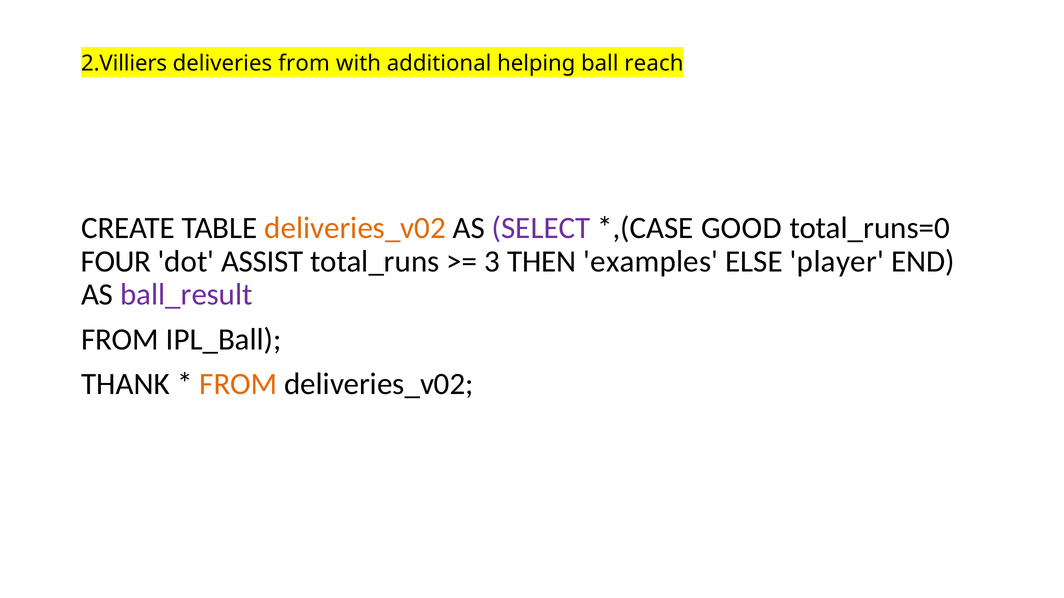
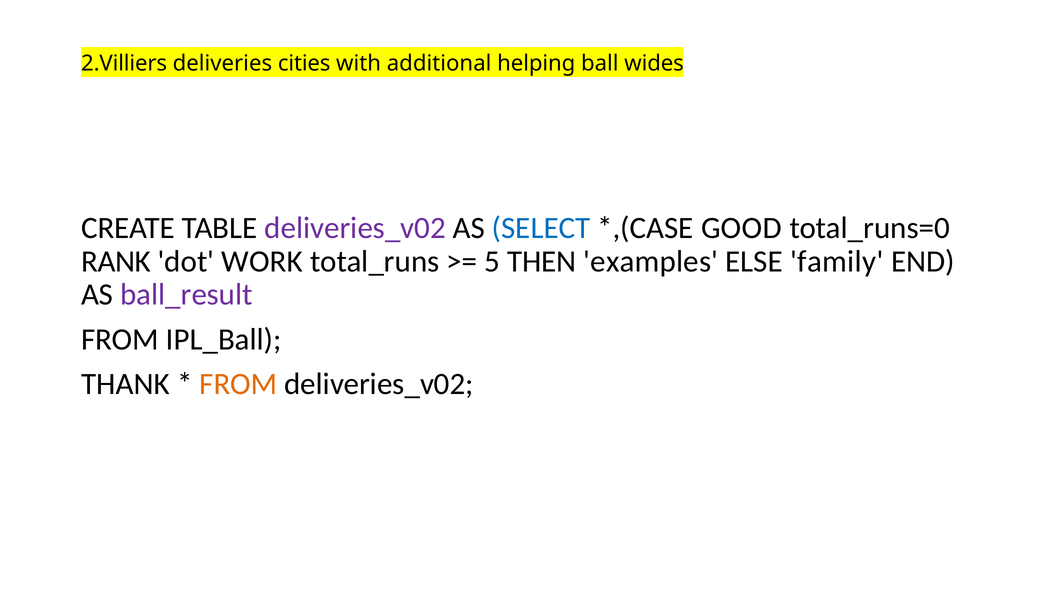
deliveries from: from -> cities
reach: reach -> wides
deliveries_v02 at (355, 228) colour: orange -> purple
SELECT colour: purple -> blue
FOUR: FOUR -> RANK
ASSIST: ASSIST -> WORK
3: 3 -> 5
player: player -> family
